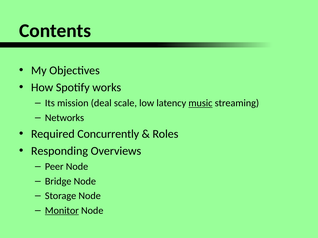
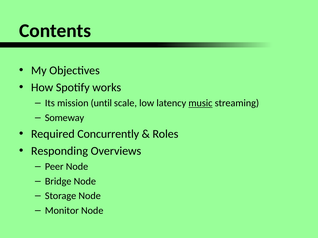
deal: deal -> until
Networks: Networks -> Someway
Monitor underline: present -> none
